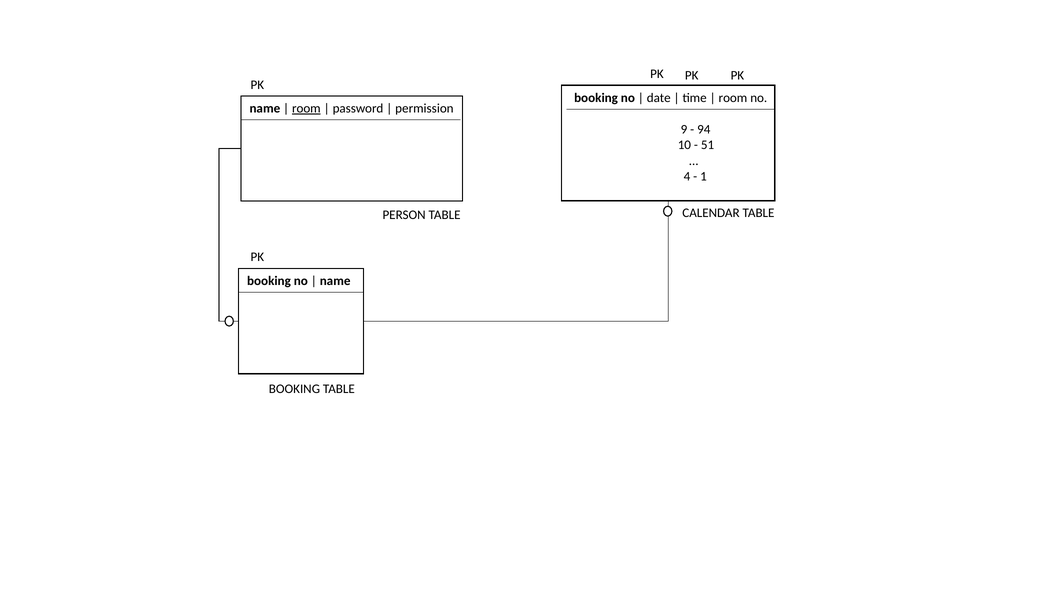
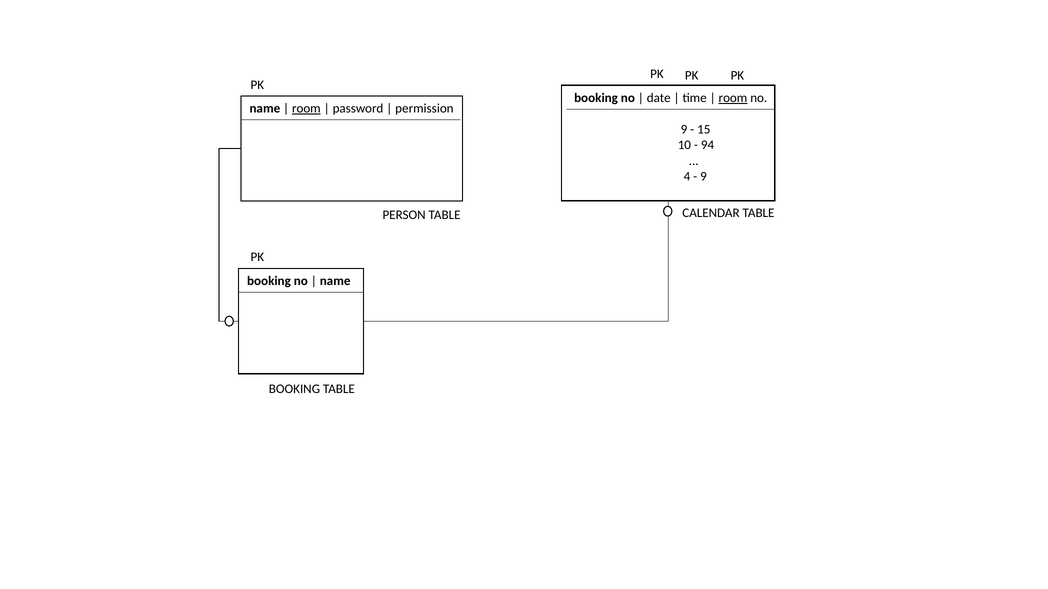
room at (733, 98) underline: none -> present
94: 94 -> 15
51: 51 -> 94
1 at (703, 177): 1 -> 9
